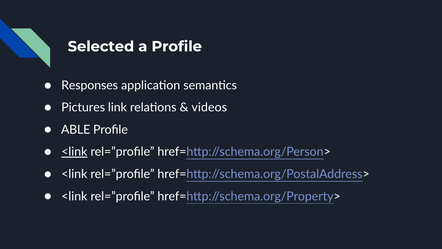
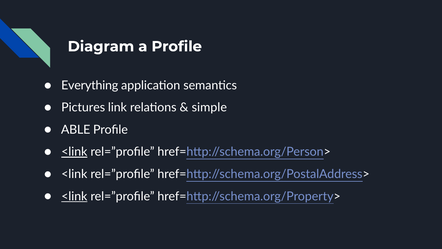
Selected: Selected -> Diagram
Responses: Responses -> Everything
videos: videos -> simple
<link at (74, 196) underline: none -> present
